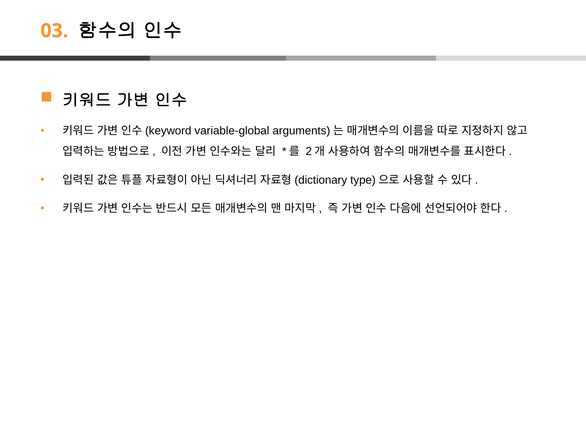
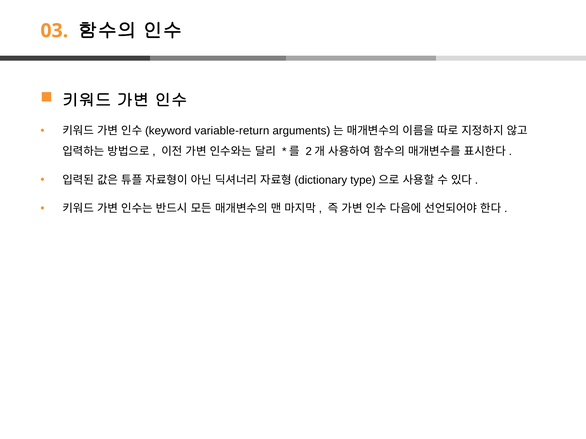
variable-global: variable-global -> variable-return
